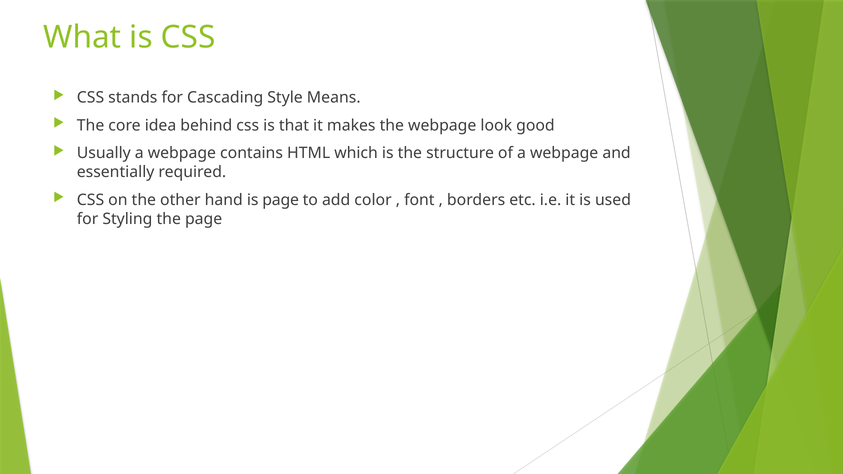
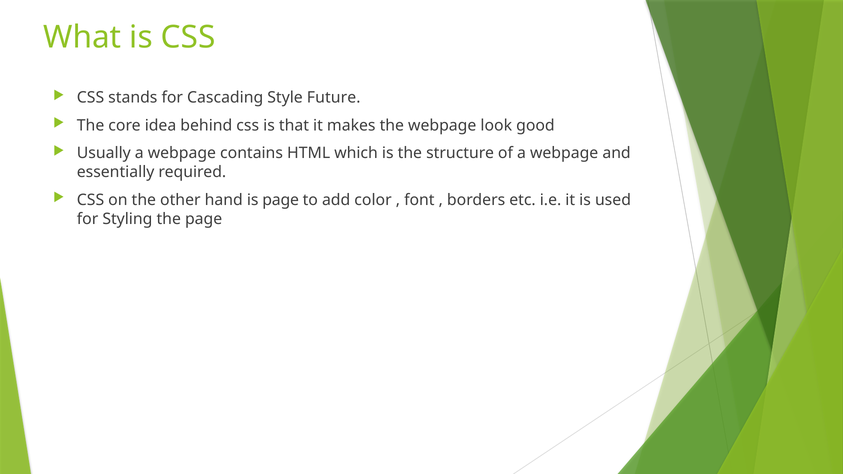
Means: Means -> Future
